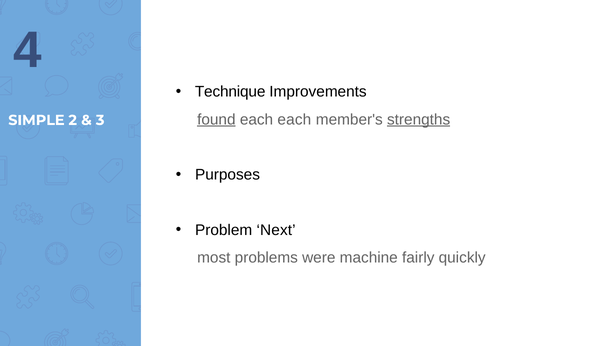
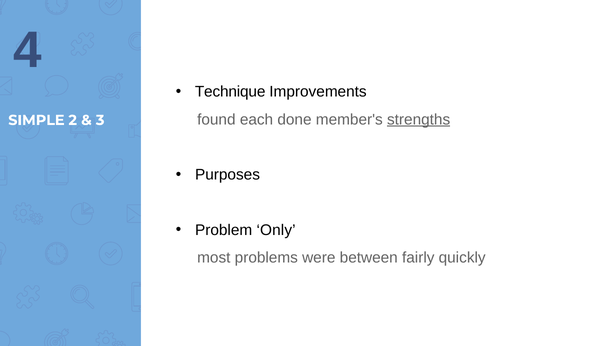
found underline: present -> none
each each: each -> done
Next: Next -> Only
machine: machine -> between
